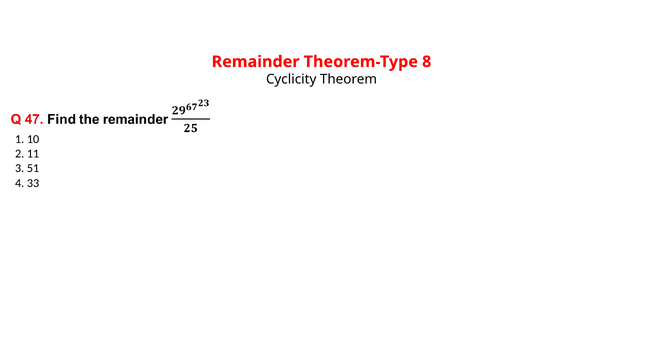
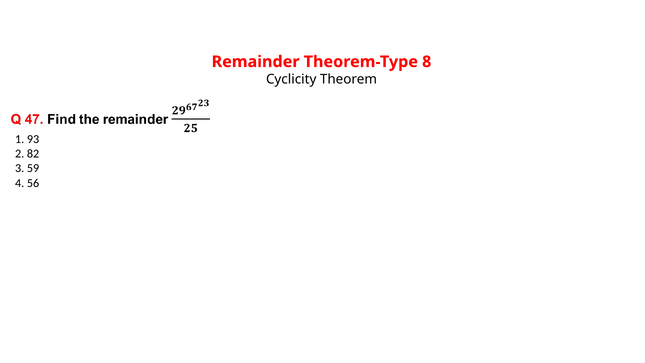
10: 10 -> 93
11: 11 -> 82
51: 51 -> 59
33: 33 -> 56
